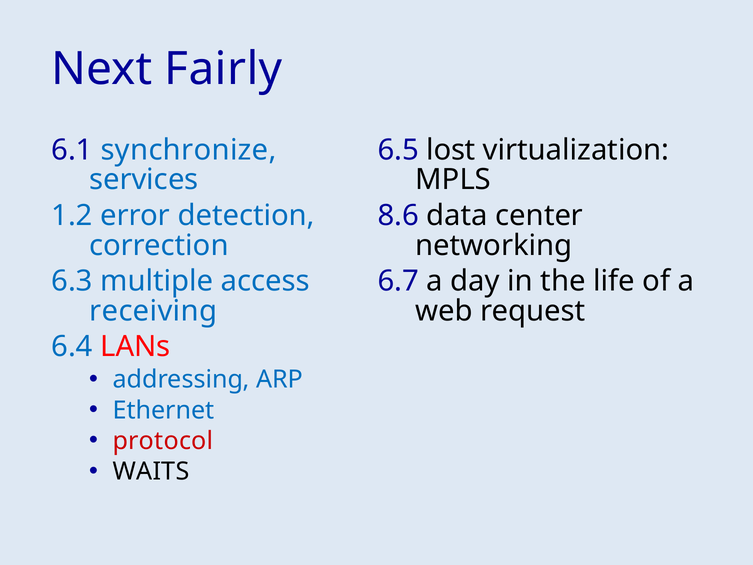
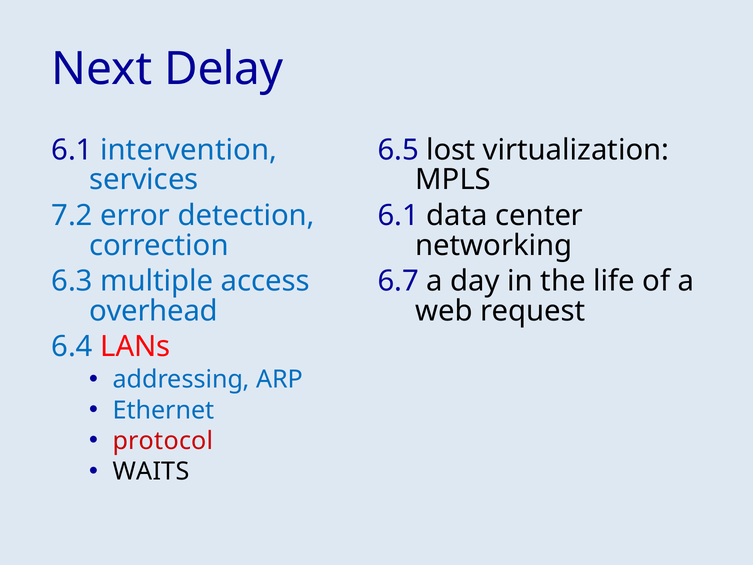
Fairly: Fairly -> Delay
synchronize: synchronize -> intervention
1.2: 1.2 -> 7.2
8.6 at (398, 215): 8.6 -> 6.1
receiving: receiving -> overhead
